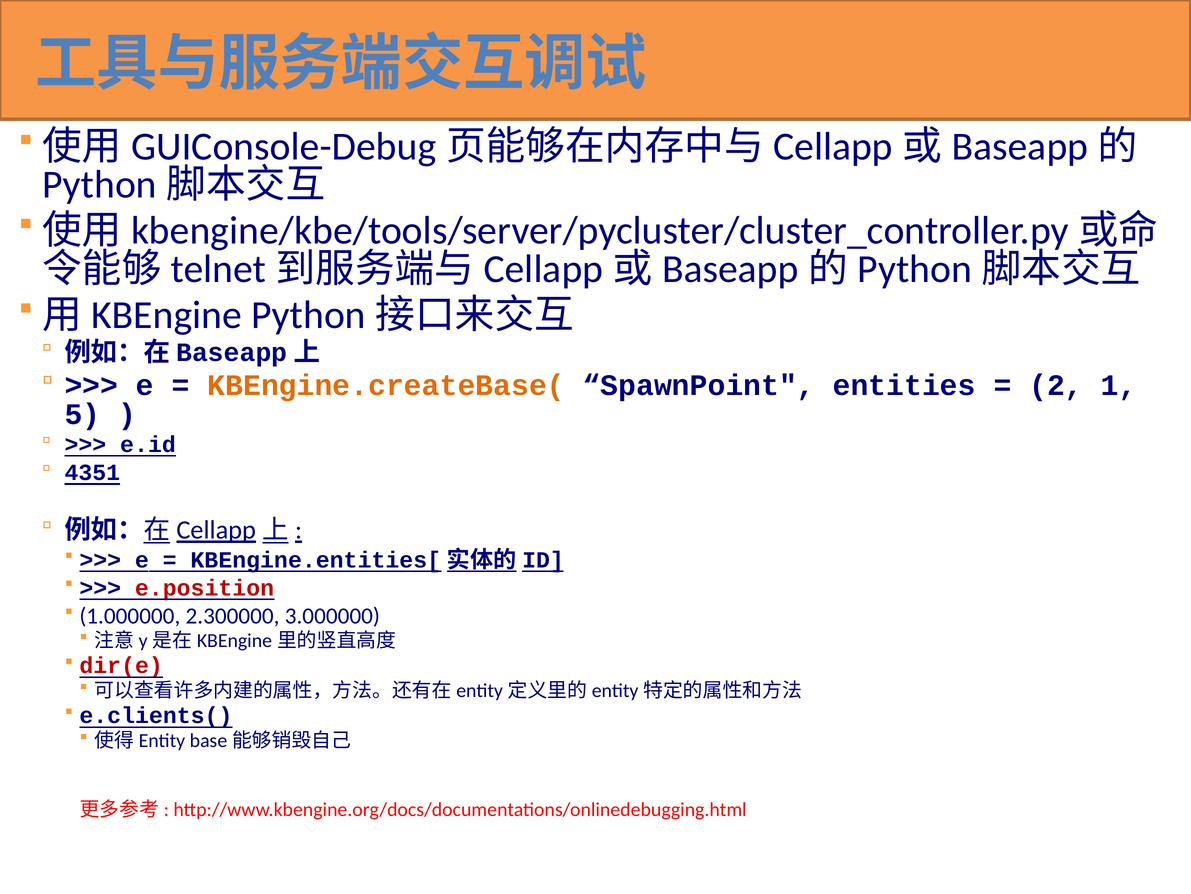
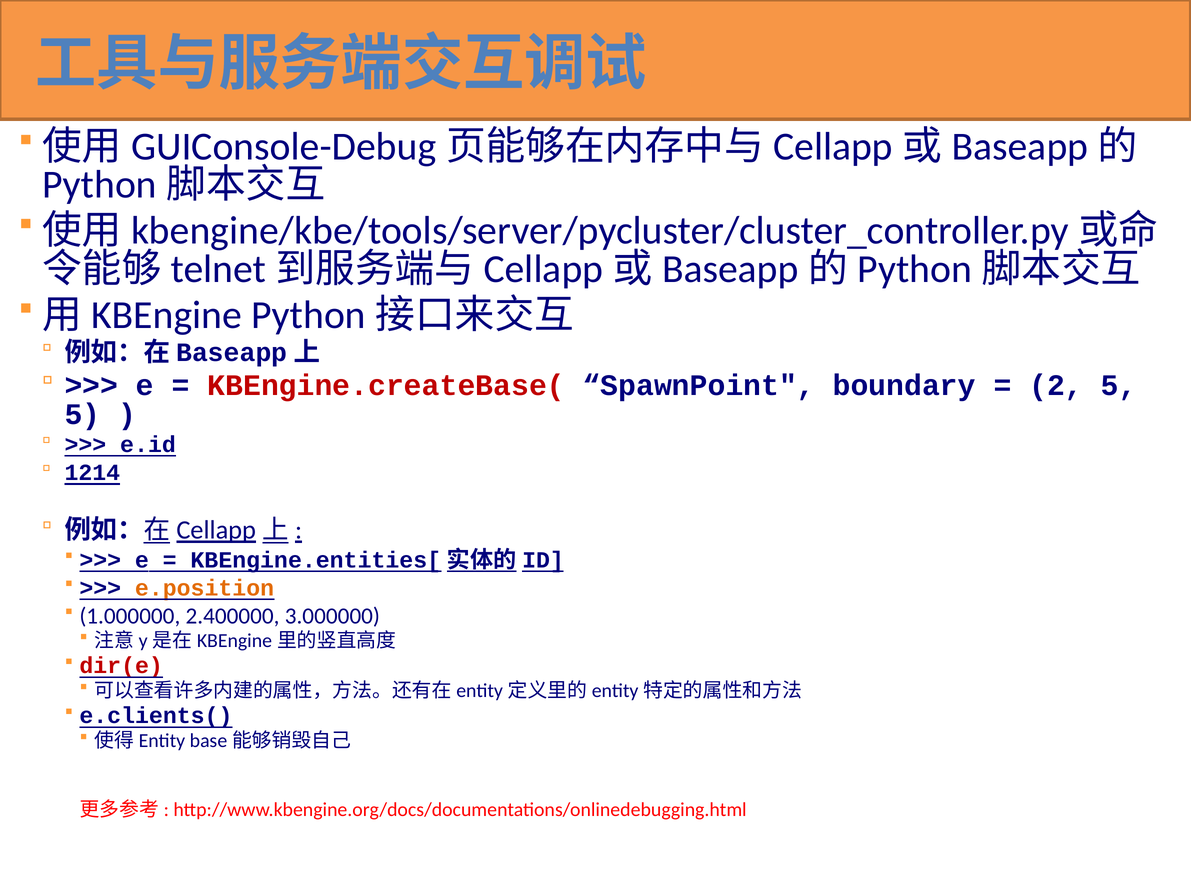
KBEngine.createBase( colour: orange -> red
entities: entities -> boundary
2 1: 1 -> 5
4351: 4351 -> 1214
e.position colour: red -> orange
2.300000: 2.300000 -> 2.400000
